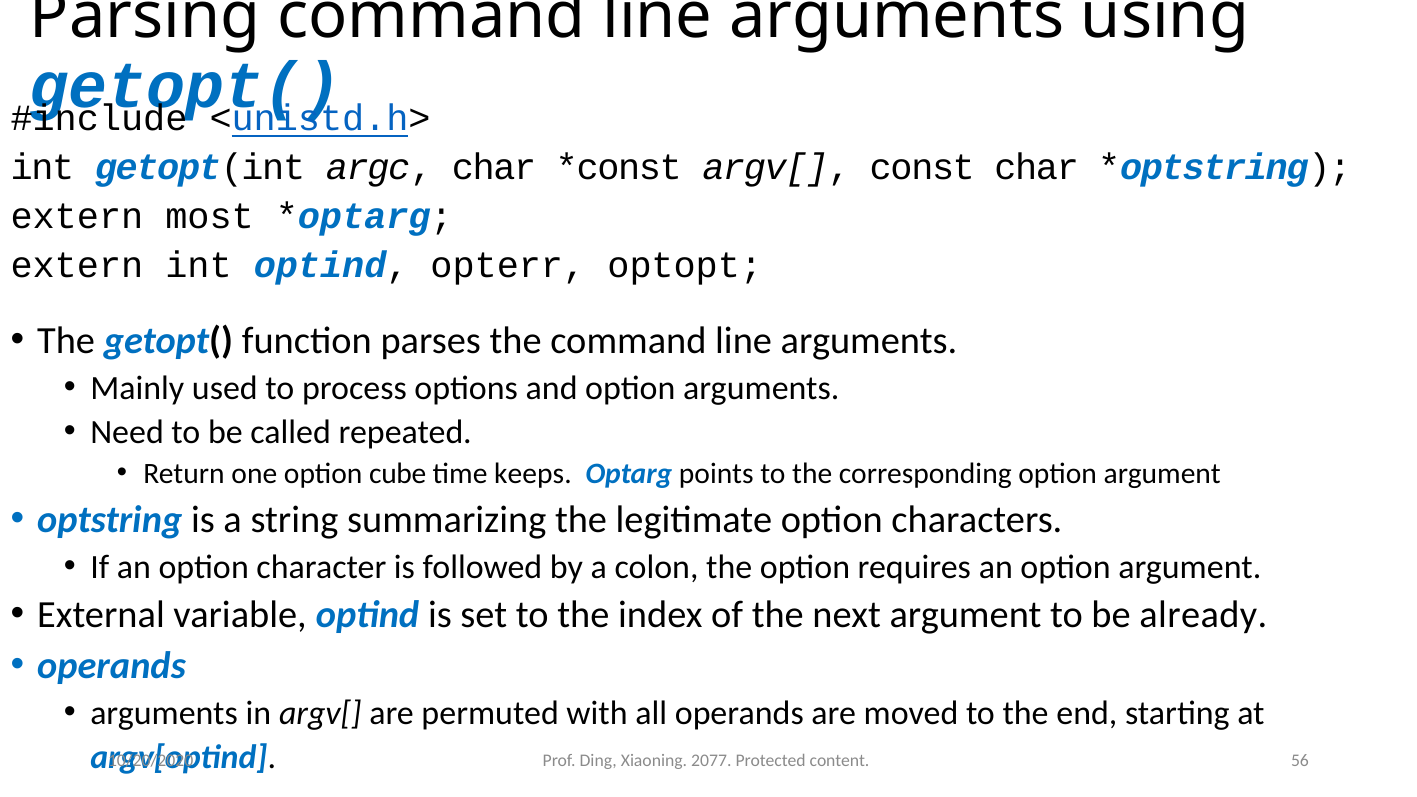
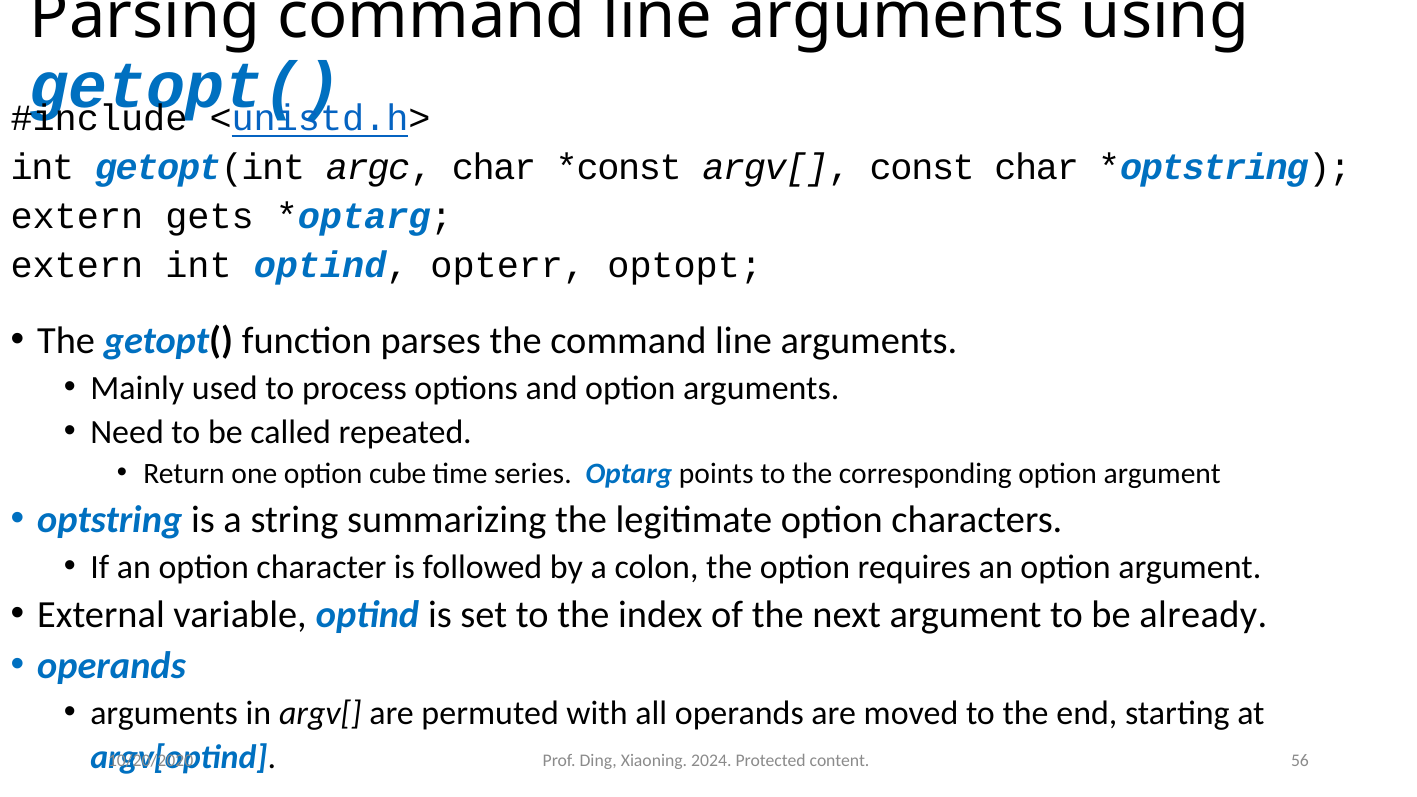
most: most -> gets
keeps: keeps -> series
2077: 2077 -> 2024
